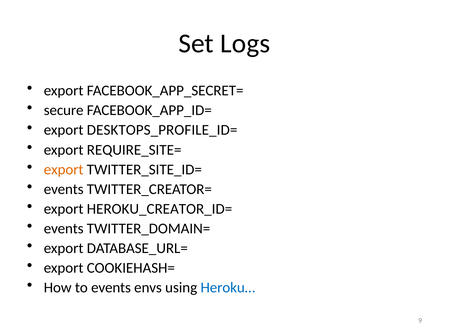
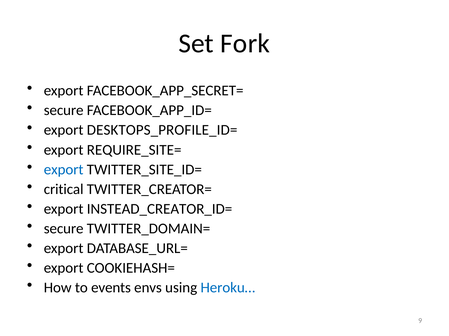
Logs: Logs -> Fork
export at (64, 170) colour: orange -> blue
events at (64, 190): events -> critical
HEROKU_CREATOR_ID=: HEROKU_CREATOR_ID= -> INSTEAD_CREATOR_ID=
events at (64, 229): events -> secure
